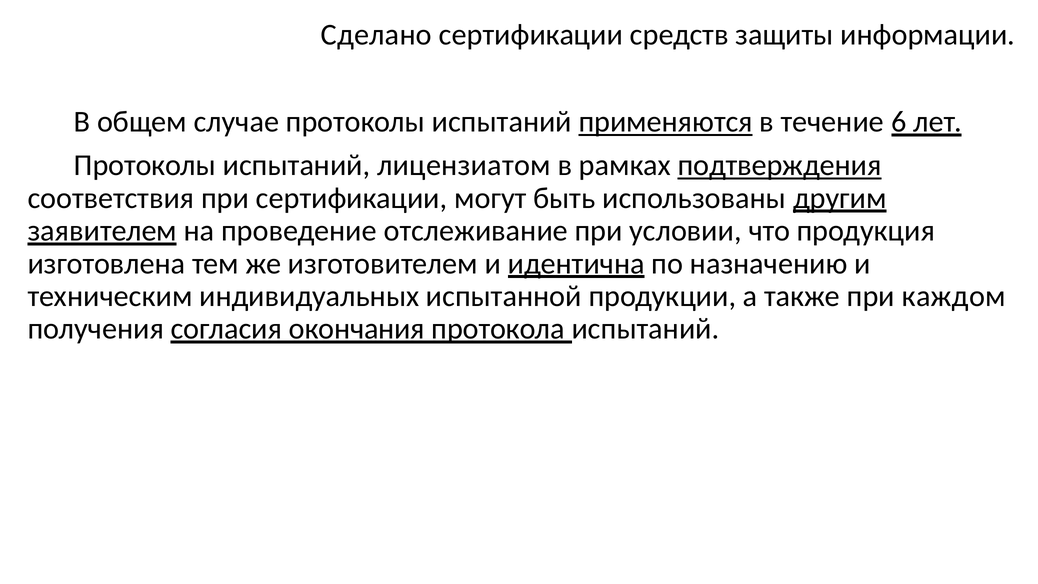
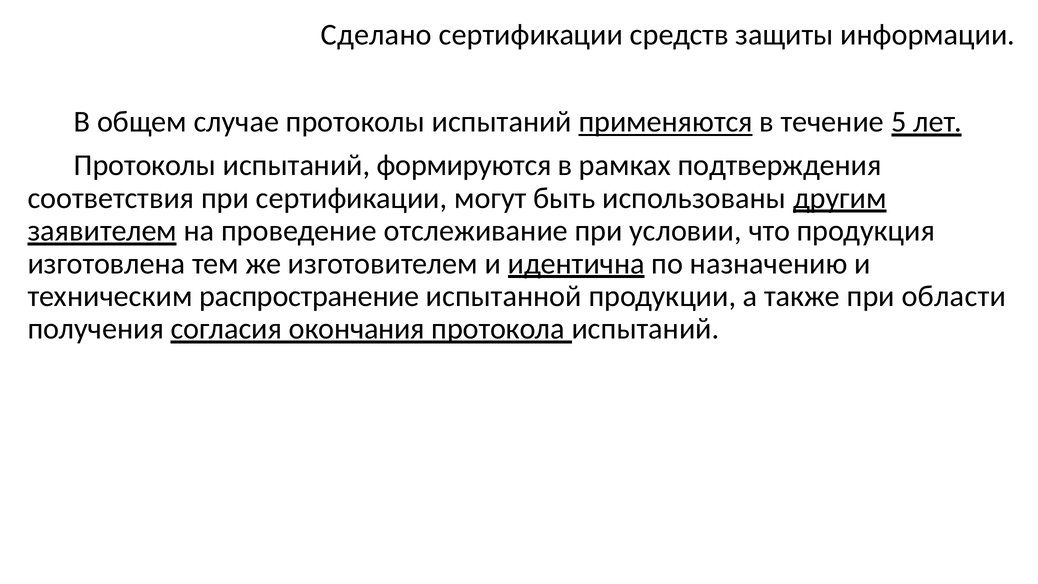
6: 6 -> 5
лицензиатом: лицензиатом -> формируются
подтверждения underline: present -> none
индивидуальных: индивидуальных -> распространение
каждом: каждом -> области
